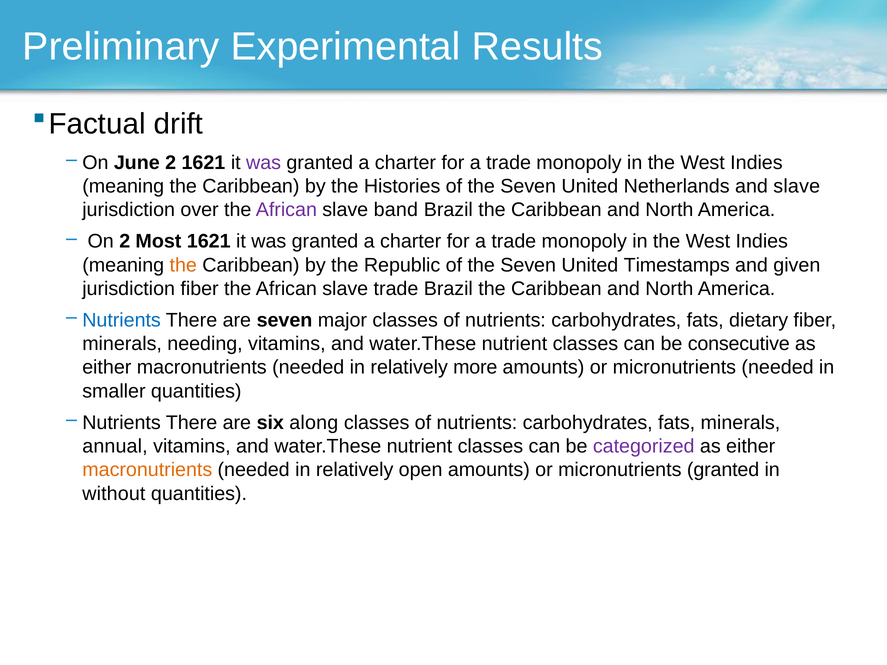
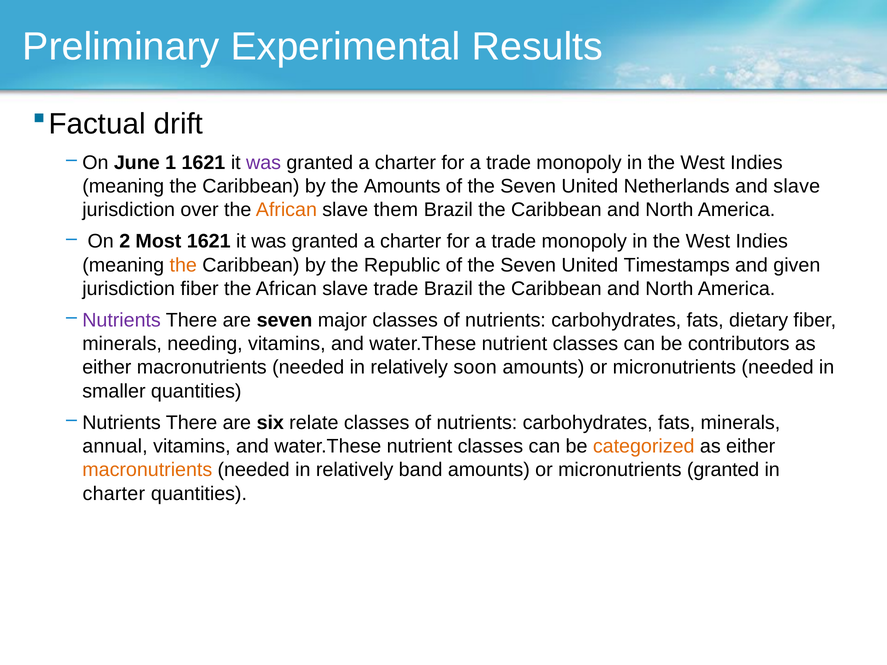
June 2: 2 -> 1
the Histories: Histories -> Amounts
African at (286, 210) colour: purple -> orange
band: band -> them
Nutrients at (122, 320) colour: blue -> purple
consecutive: consecutive -> contributors
more: more -> soon
along: along -> relate
categorized colour: purple -> orange
open: open -> band
without at (114, 494): without -> charter
